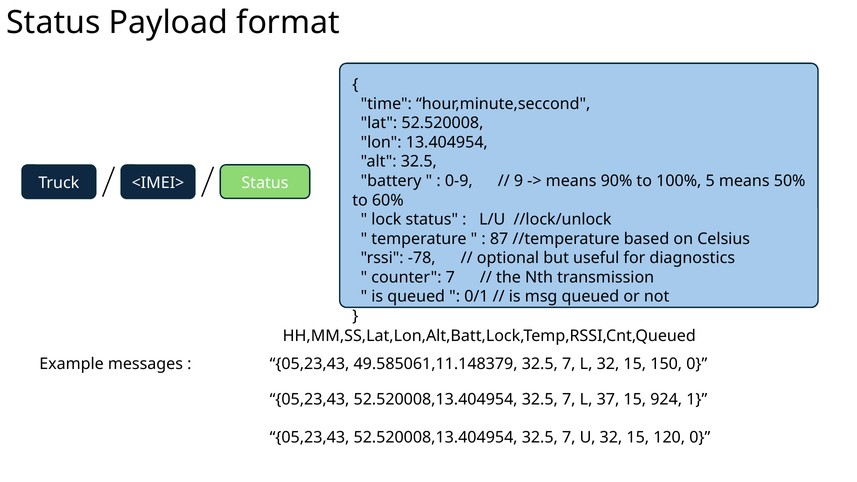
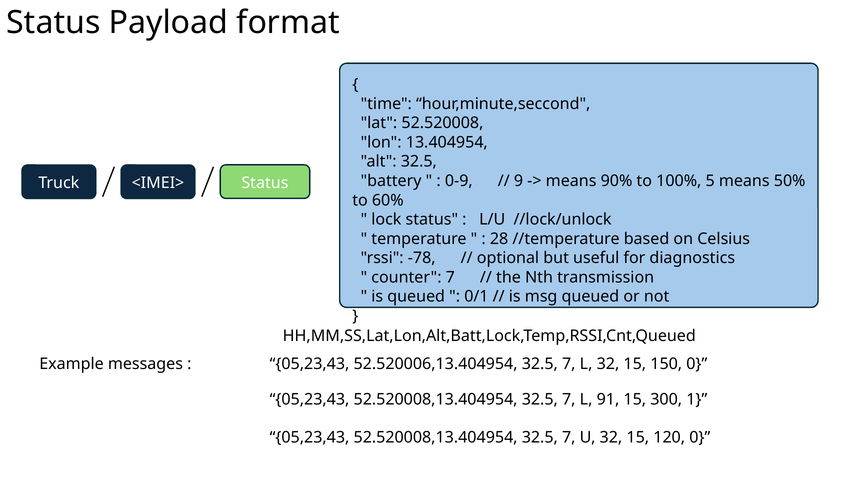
87: 87 -> 28
49.585061,11.148379: 49.585061,11.148379 -> 52.520006,13.404954
37: 37 -> 91
924: 924 -> 300
